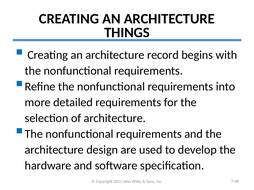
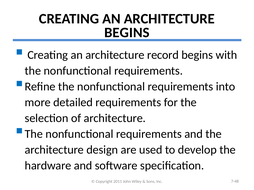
THINGS at (127, 33): THINGS -> BEGINS
